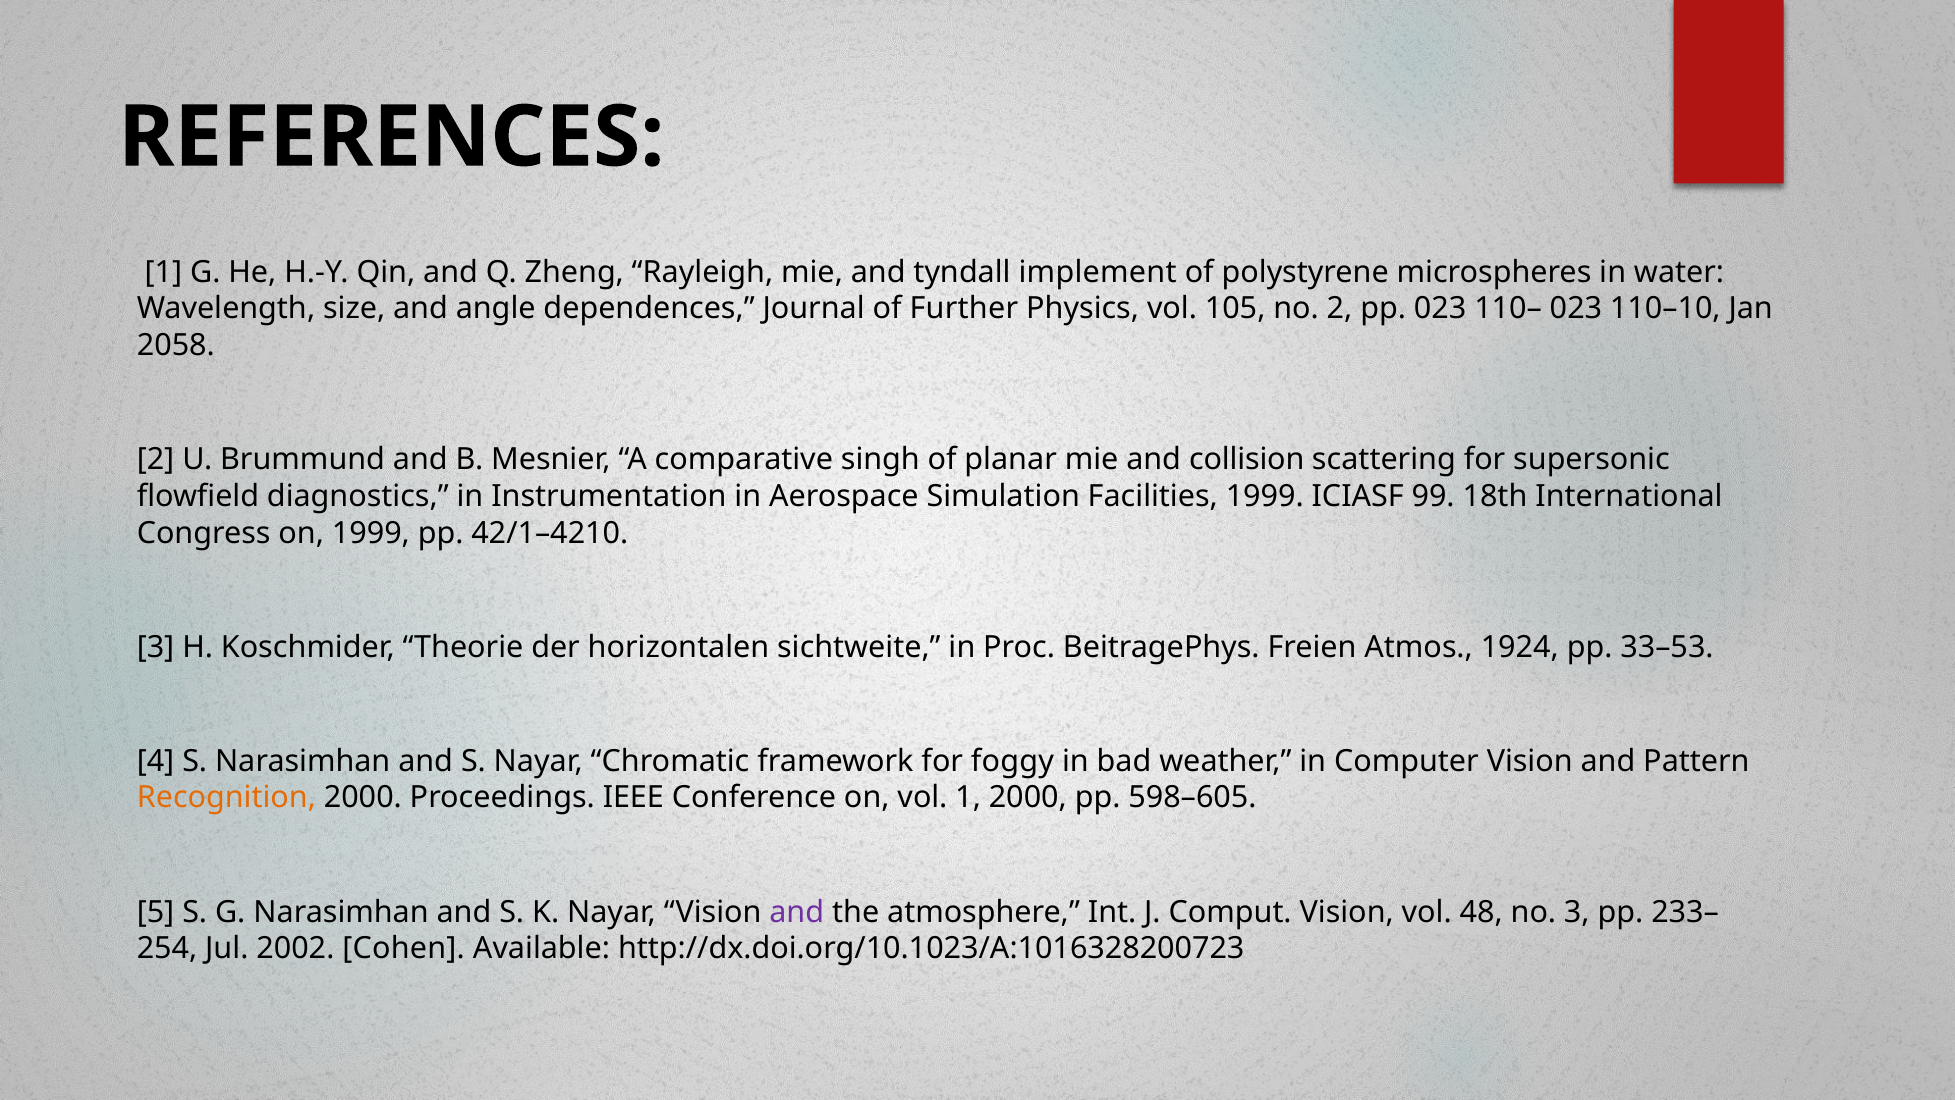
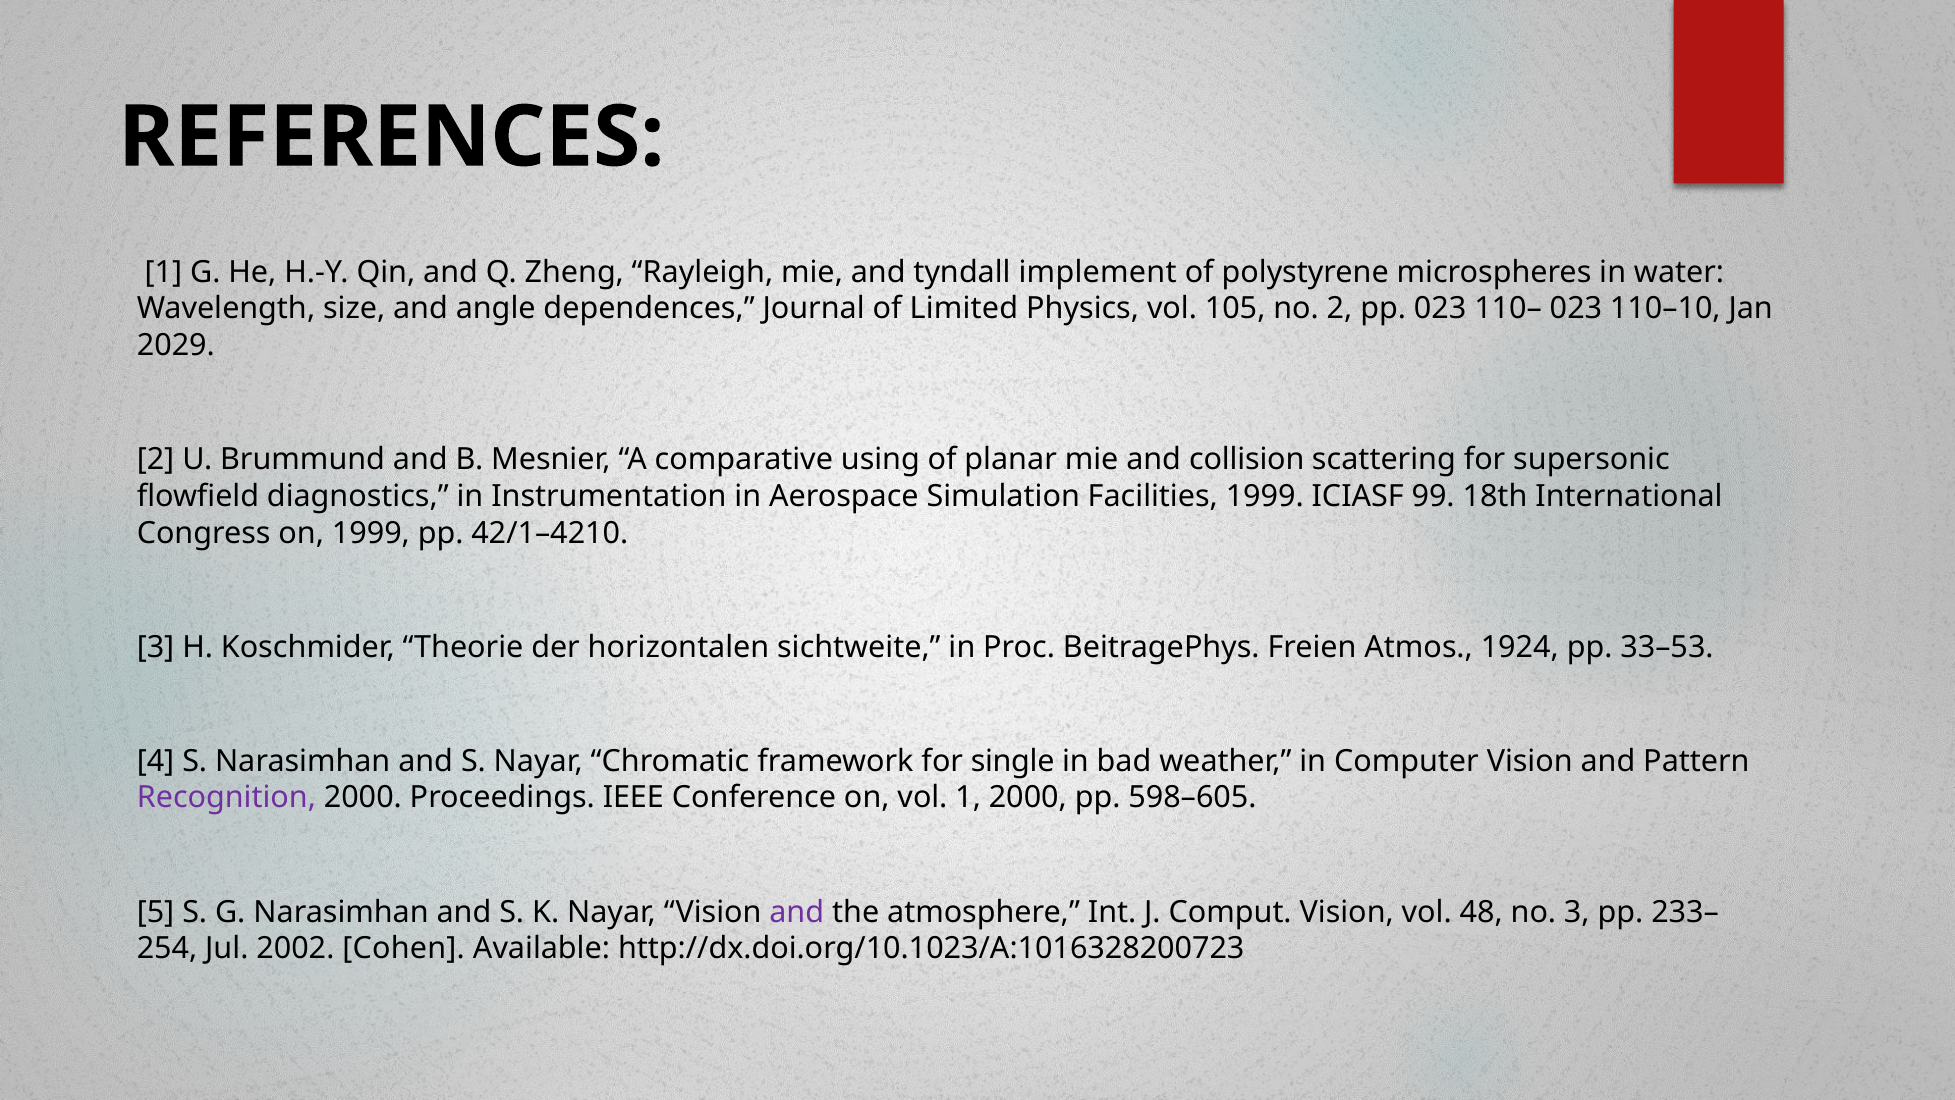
Further: Further -> Limited
2058: 2058 -> 2029
singh: singh -> using
foggy: foggy -> single
Recognition colour: orange -> purple
